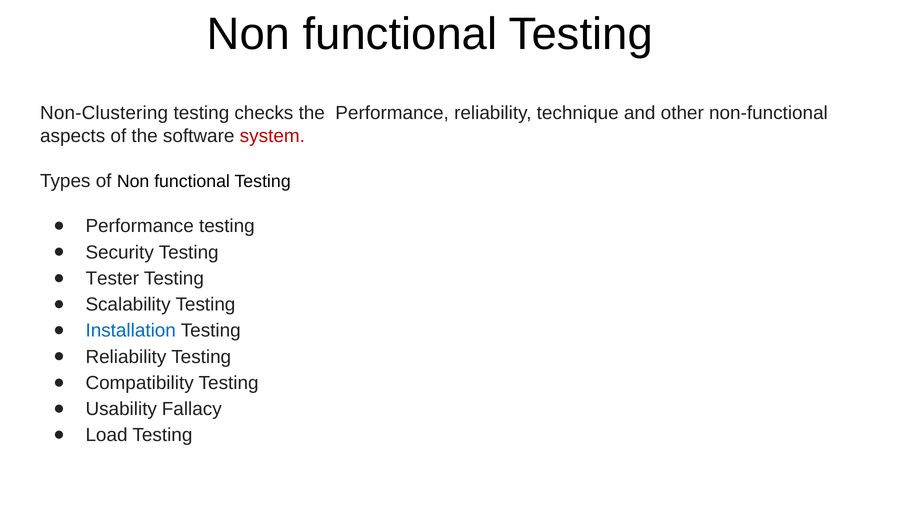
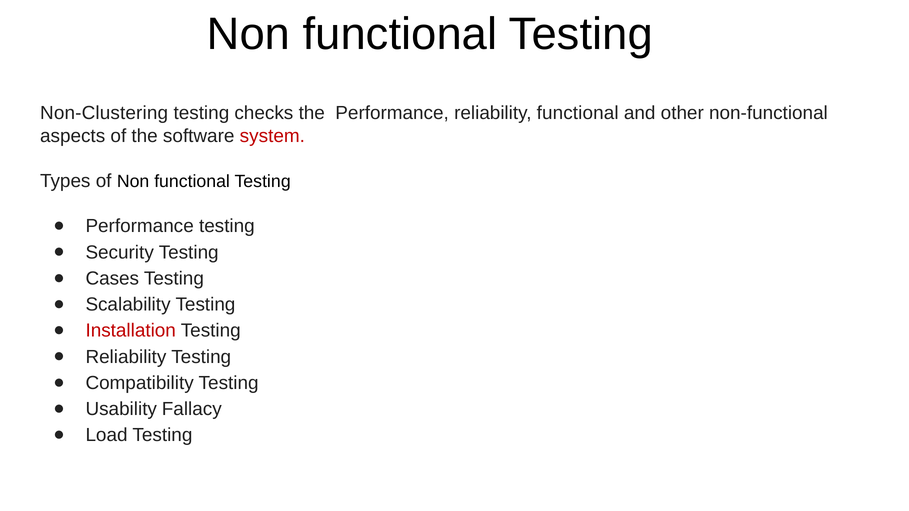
reliability technique: technique -> functional
Tester: Tester -> Cases
Installation colour: blue -> red
